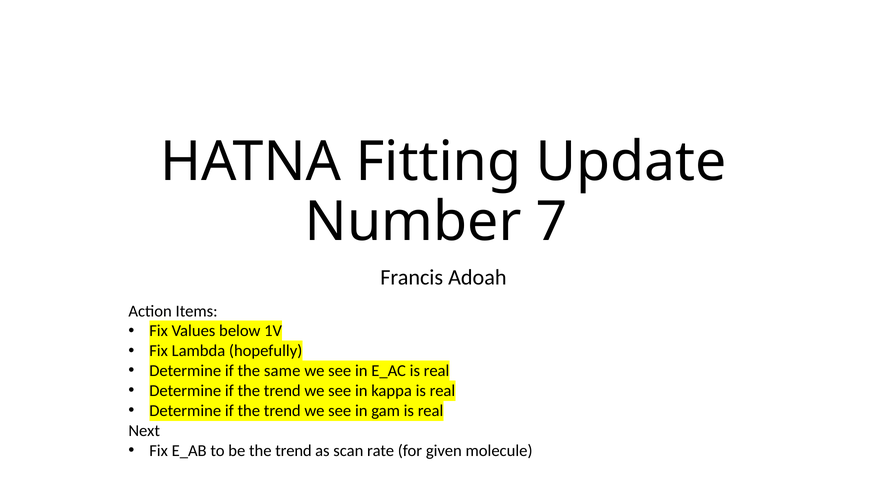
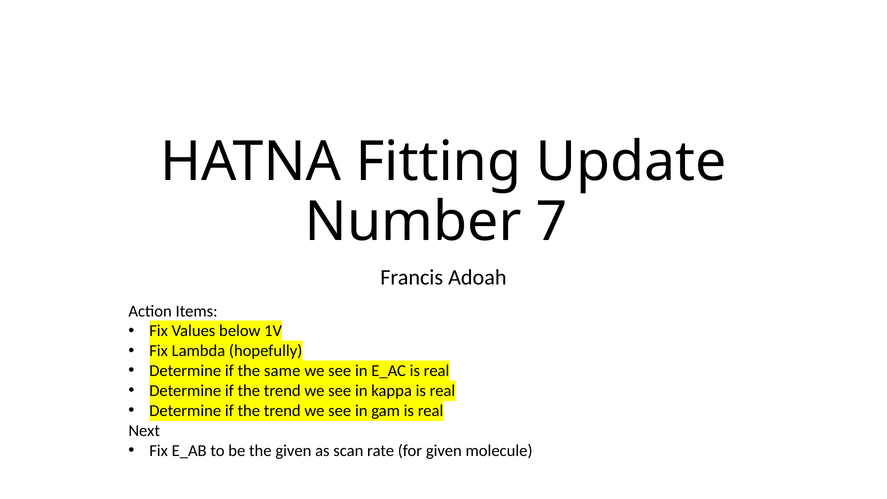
be the trend: trend -> given
